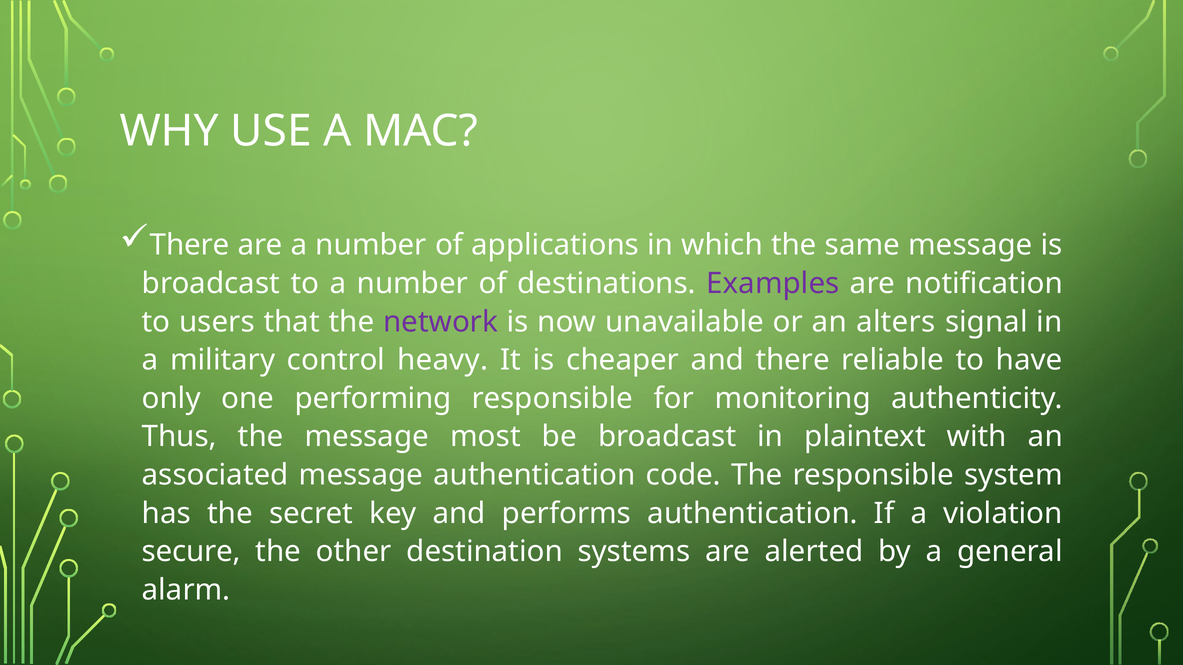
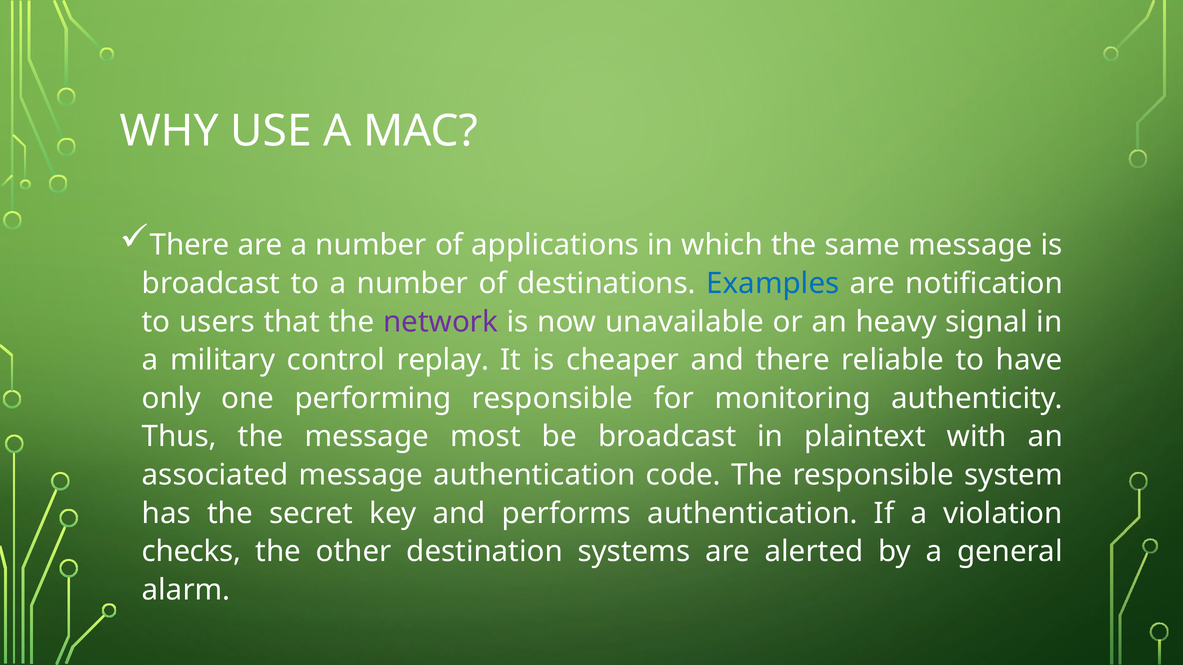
Examples colour: purple -> blue
alters: alters -> heavy
heavy: heavy -> replay
secure: secure -> checks
